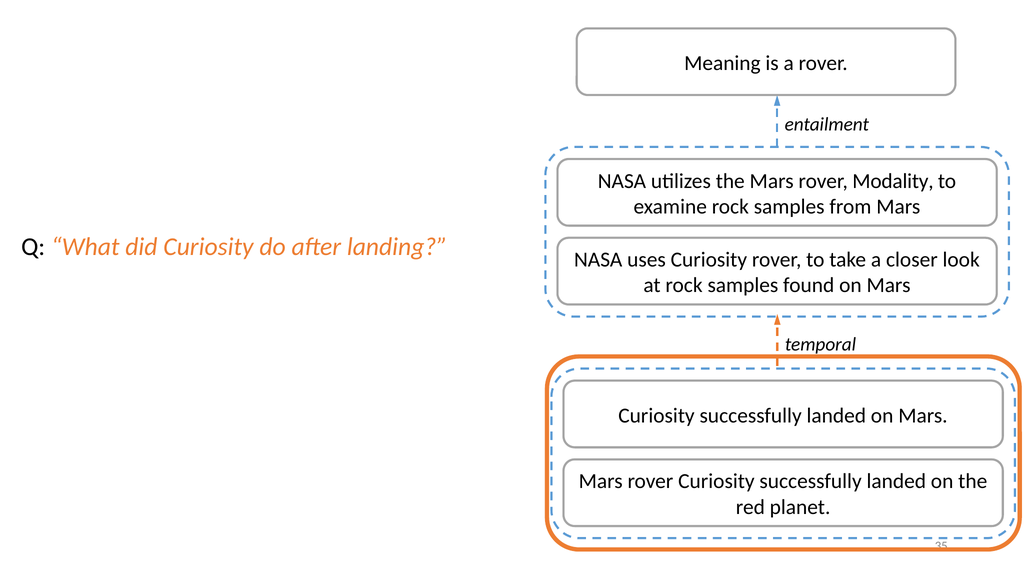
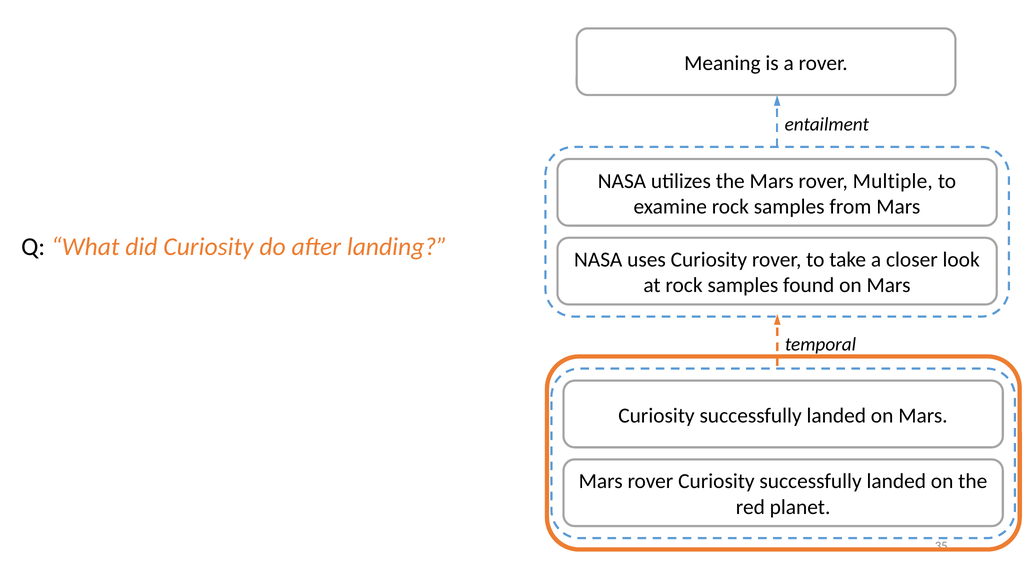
Modality: Modality -> Multiple
